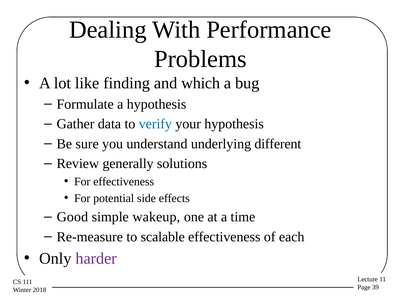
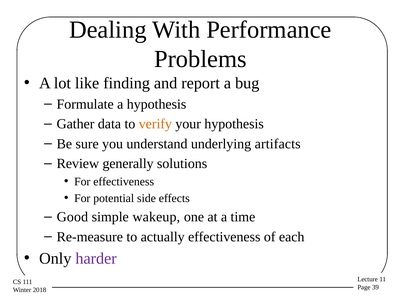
which: which -> report
verify colour: blue -> orange
different: different -> artifacts
scalable: scalable -> actually
